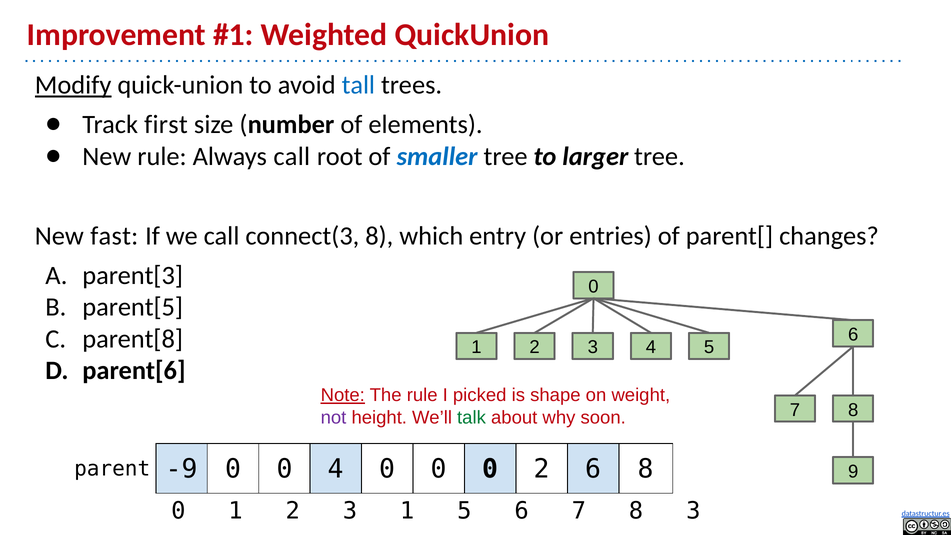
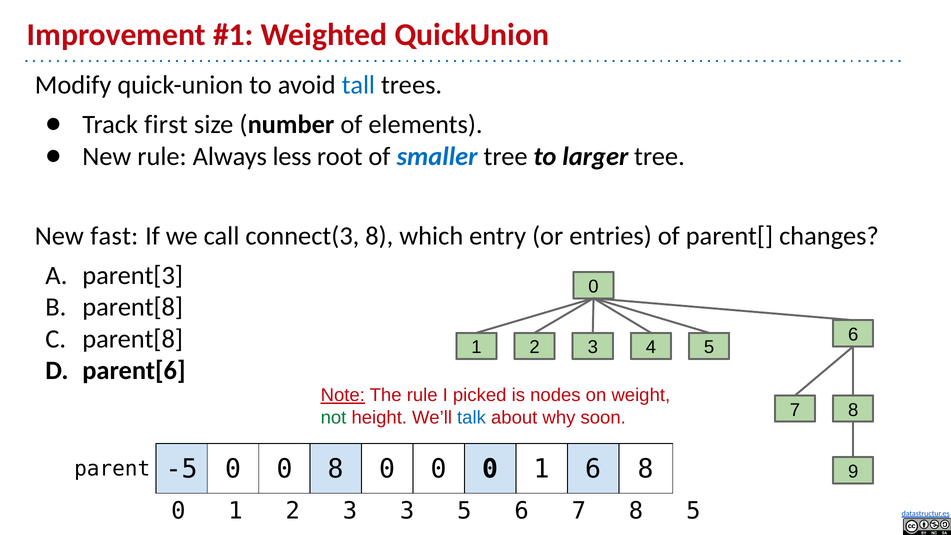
Modify underline: present -> none
Always call: call -> less
parent[5 at (133, 307): parent[5 -> parent[8
shape: shape -> nodes
not colour: purple -> green
talk colour: green -> blue
-9: -9 -> -5
0 0 4: 4 -> 8
0 0 2: 2 -> 1
3 1: 1 -> 3
8 3: 3 -> 5
